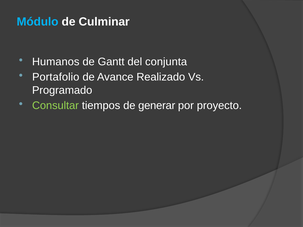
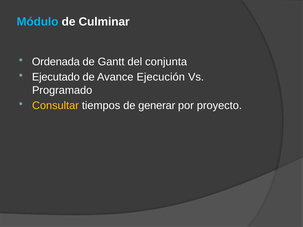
Humanos: Humanos -> Ordenada
Portafolio: Portafolio -> Ejecutado
Realizado: Realizado -> Ejecución
Consultar colour: light green -> yellow
